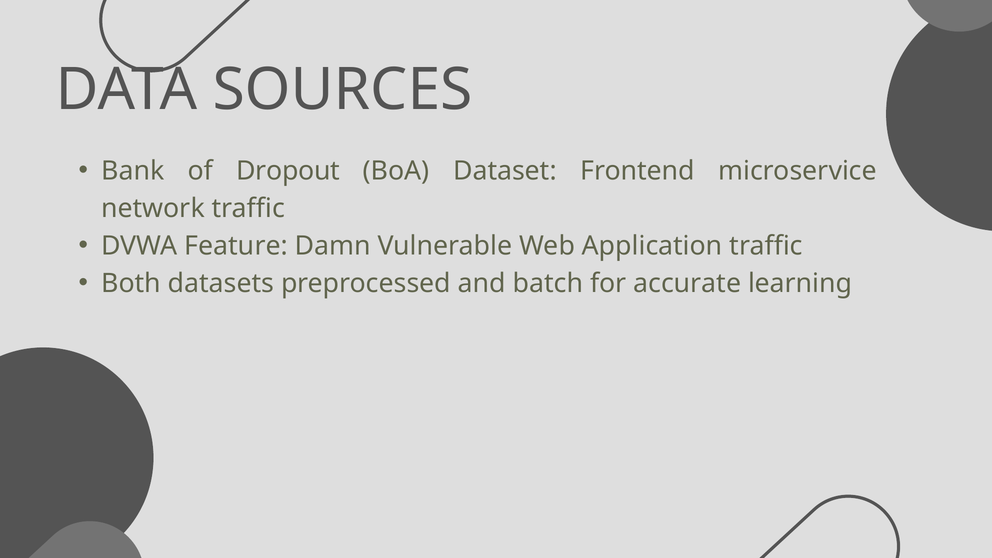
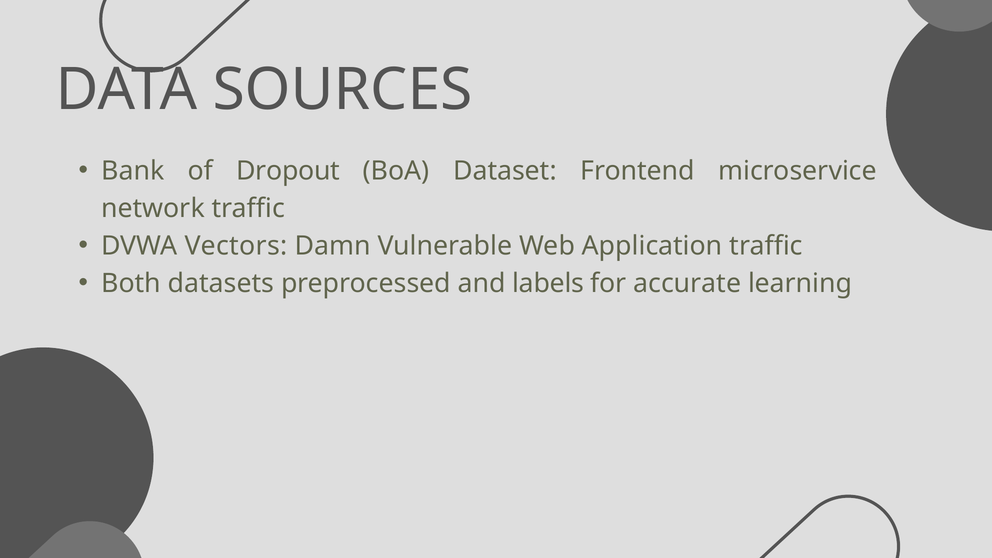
Feature: Feature -> Vectors
batch: batch -> labels
